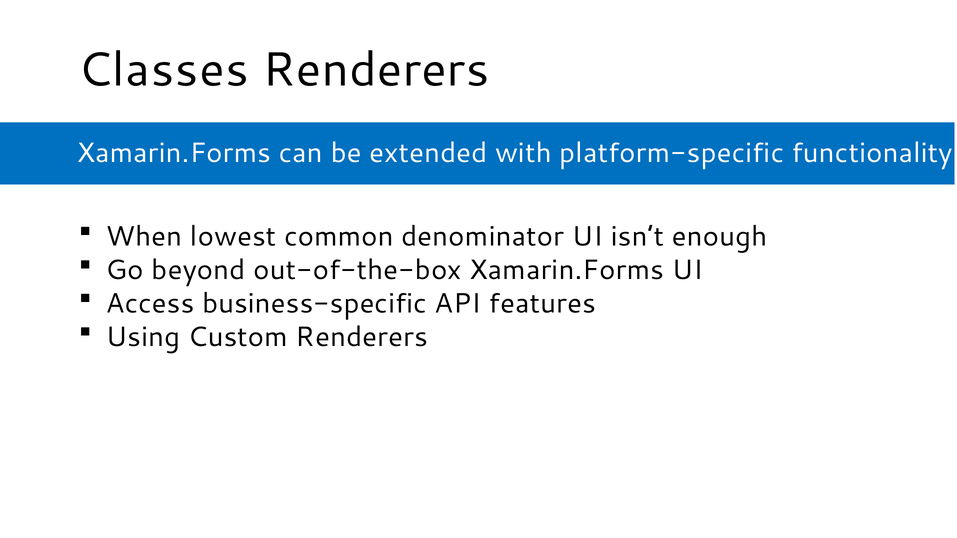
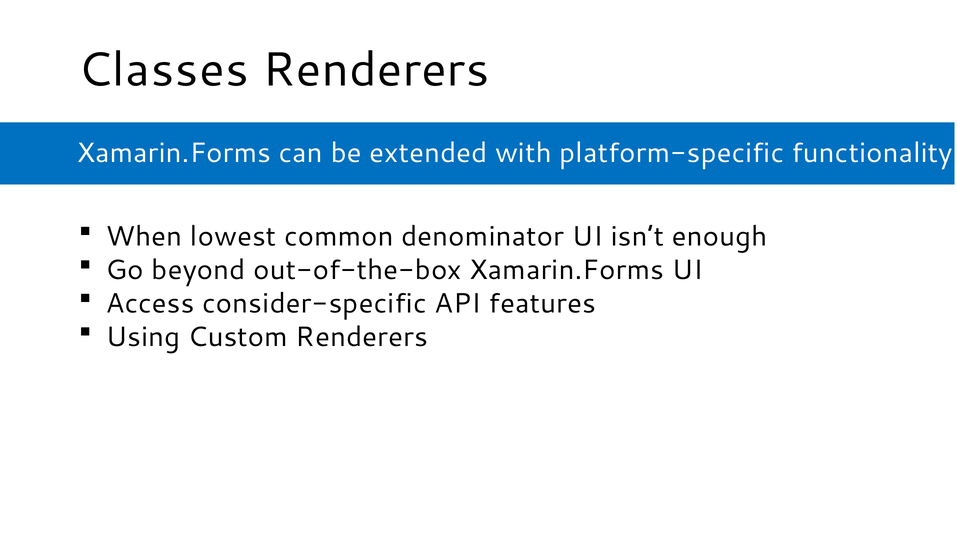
business-specific: business-specific -> consider-specific
